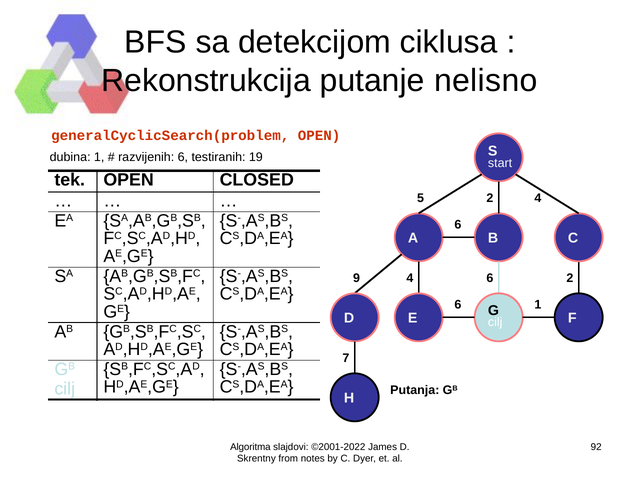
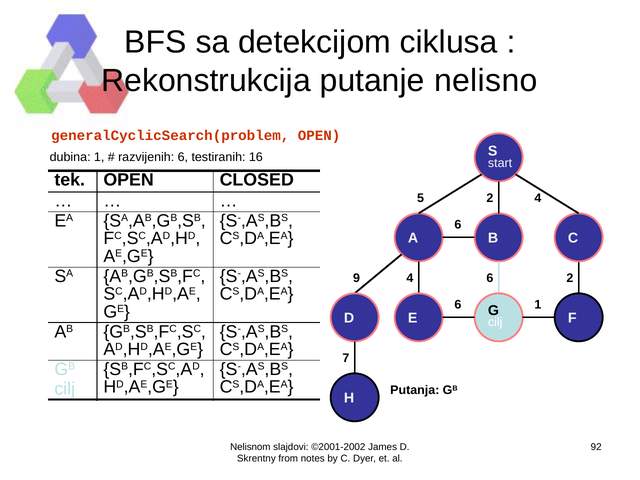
19: 19 -> 16
Algoritma: Algoritma -> Nelisnom
©2001-2022: ©2001-2022 -> ©2001-2002
